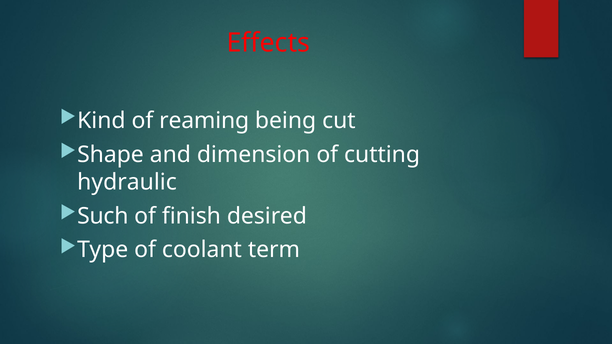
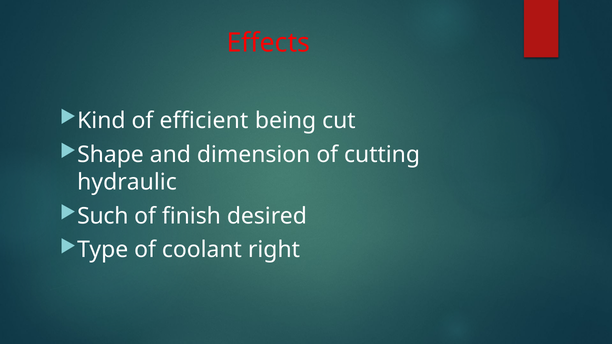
reaming: reaming -> efficient
term: term -> right
